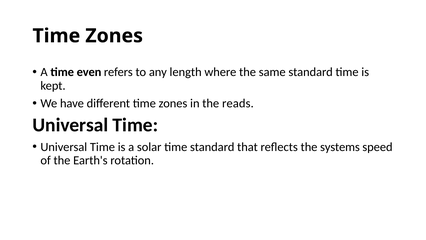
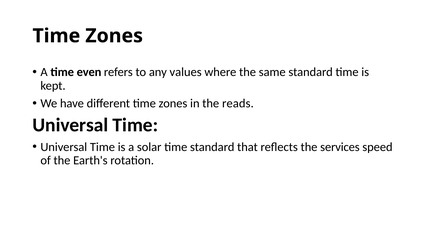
length: length -> values
systems: systems -> services
